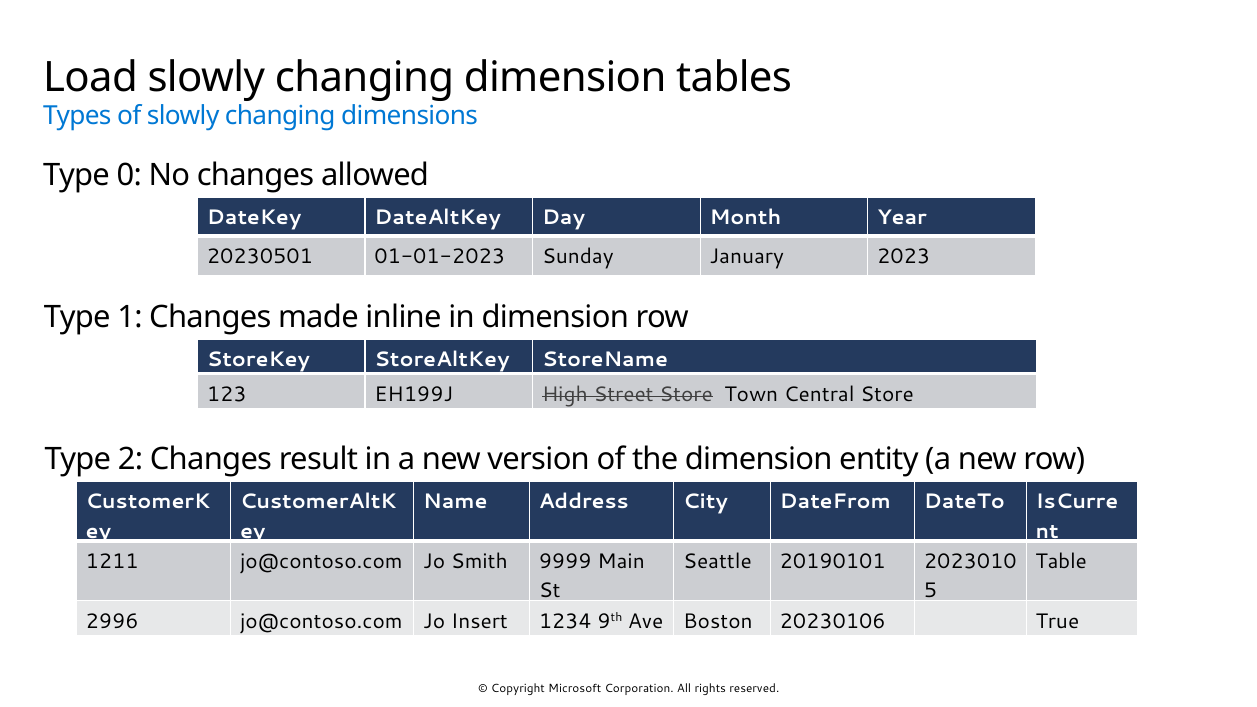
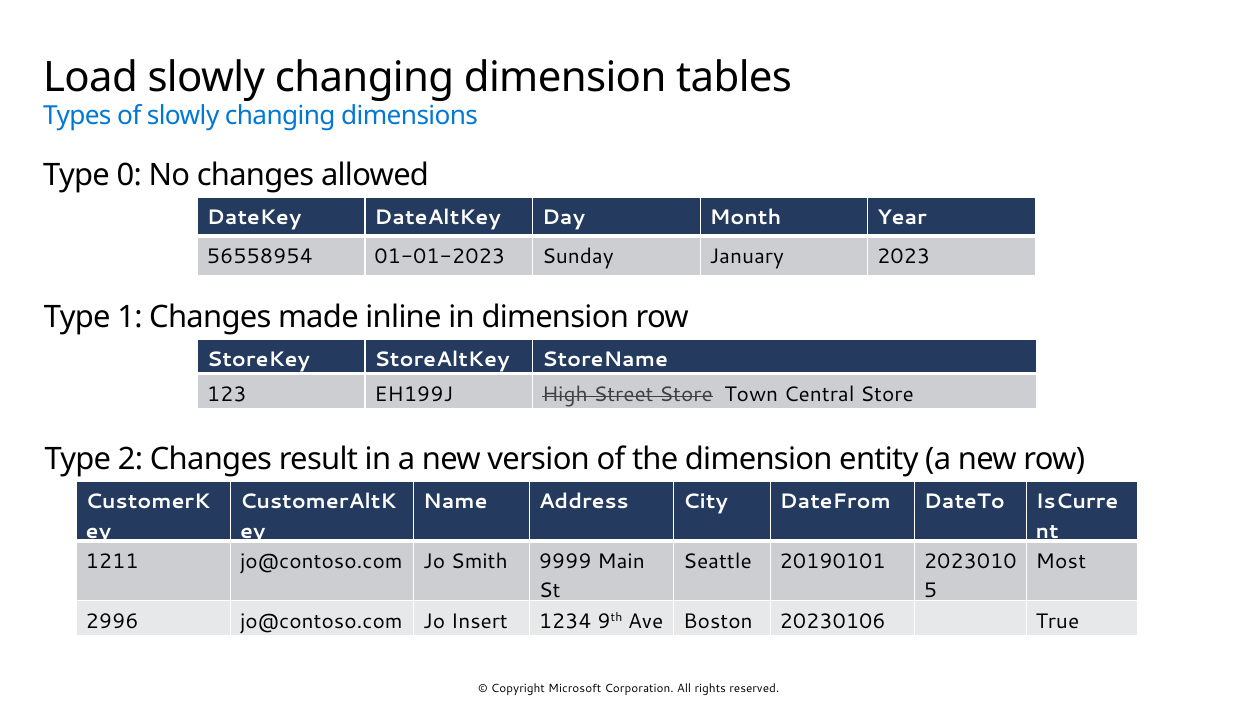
20230501: 20230501 -> 56558954
Table: Table -> Most
